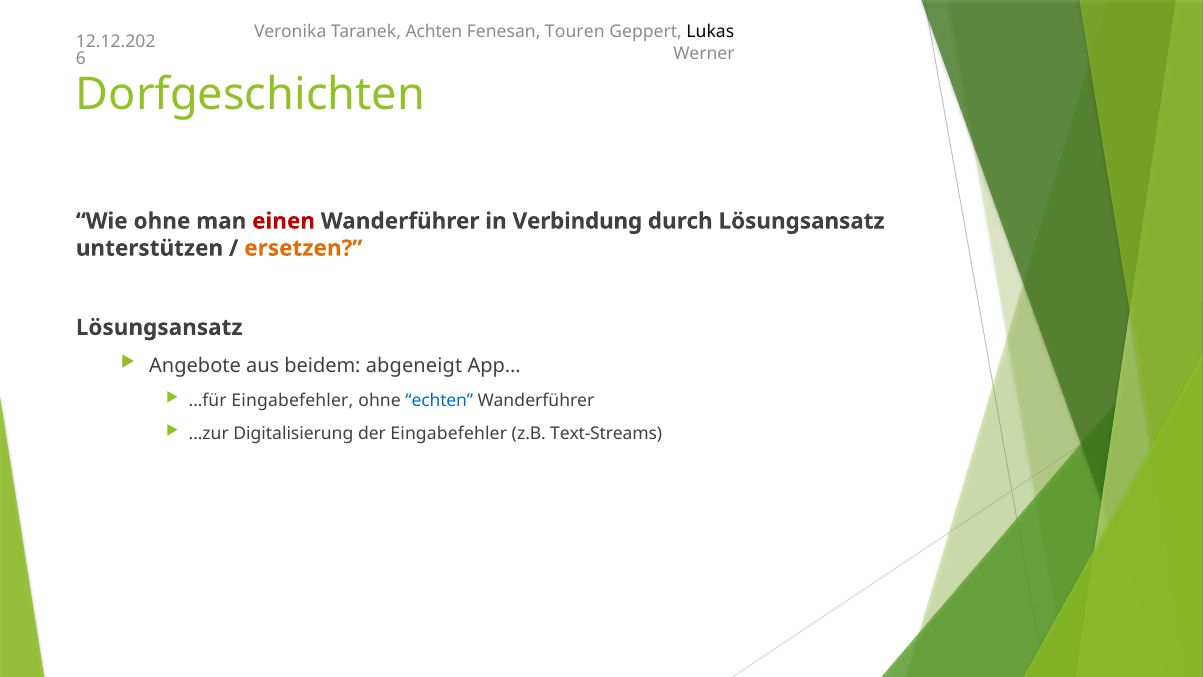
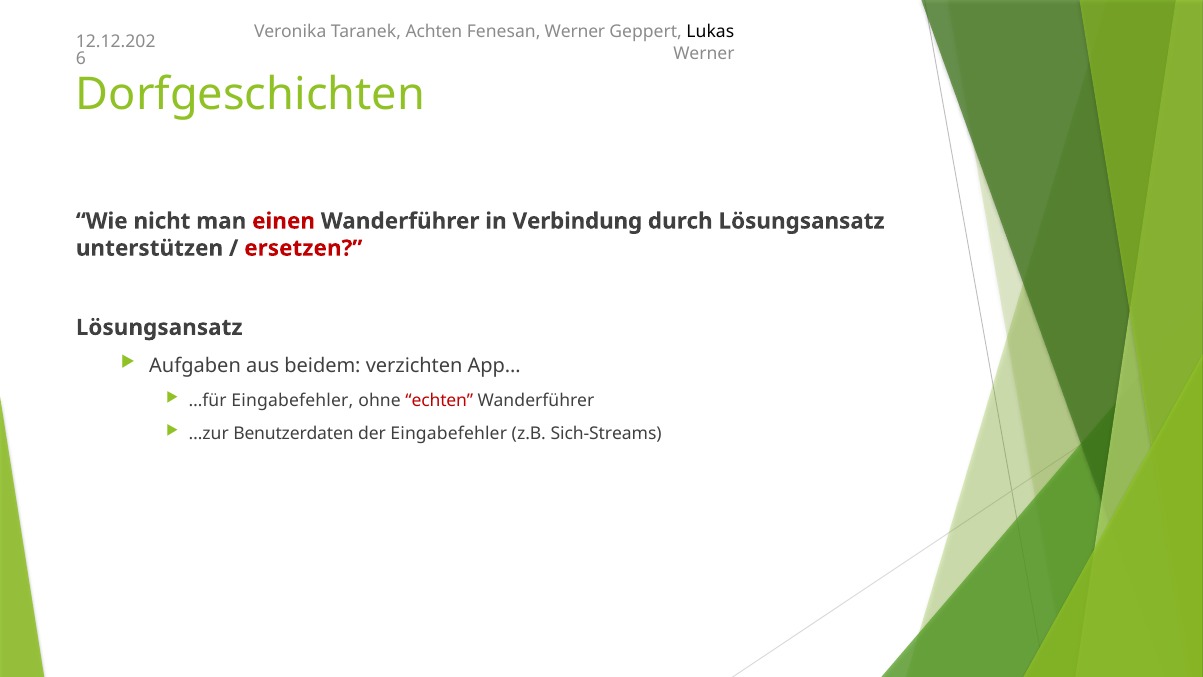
Fenesan Touren: Touren -> Werner
Wie ohne: ohne -> nicht
ersetzen colour: orange -> red
Angebote: Angebote -> Aufgaben
abgeneigt: abgeneigt -> verzichten
echten colour: blue -> red
Digitalisierung: Digitalisierung -> Benutzerdaten
Text-Streams: Text-Streams -> Sich-Streams
